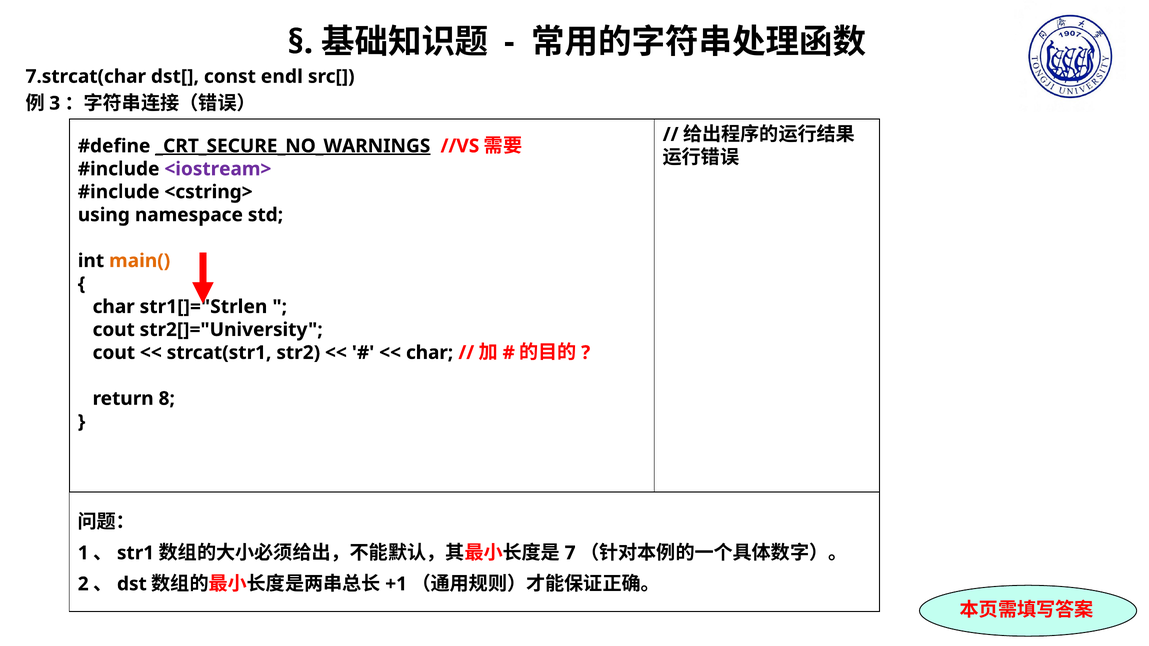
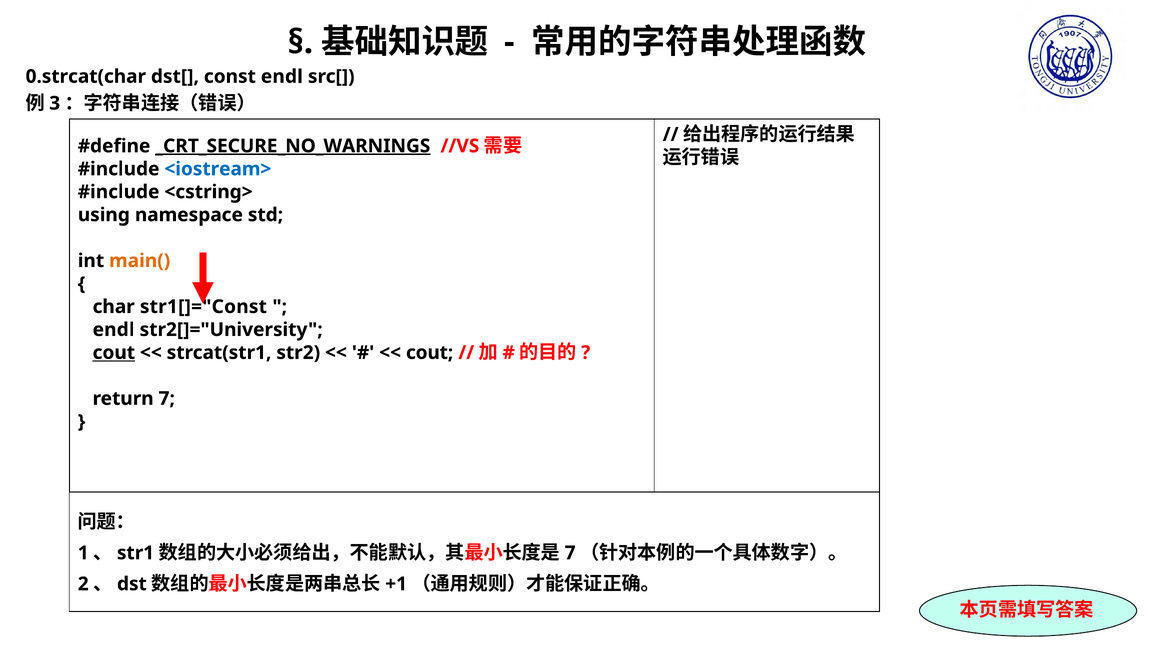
7.strcat(char: 7.strcat(char -> 0.strcat(char
<iostream> colour: purple -> blue
str1[]="Strlen: str1[]="Strlen -> str1[]="Const
cout at (114, 330): cout -> endl
cout at (114, 353) underline: none -> present
char at (430, 353): char -> cout
return 8: 8 -> 7
